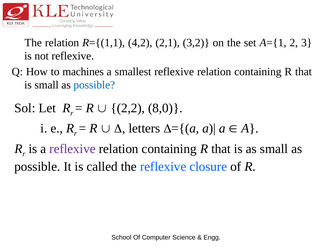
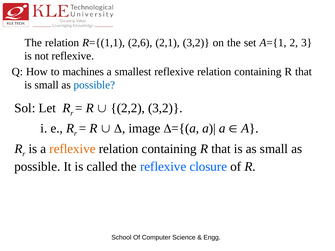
4,2: 4,2 -> 2,6
2,2 8,0: 8,0 -> 3,2
letters: letters -> image
reflexive at (73, 149) colour: purple -> orange
